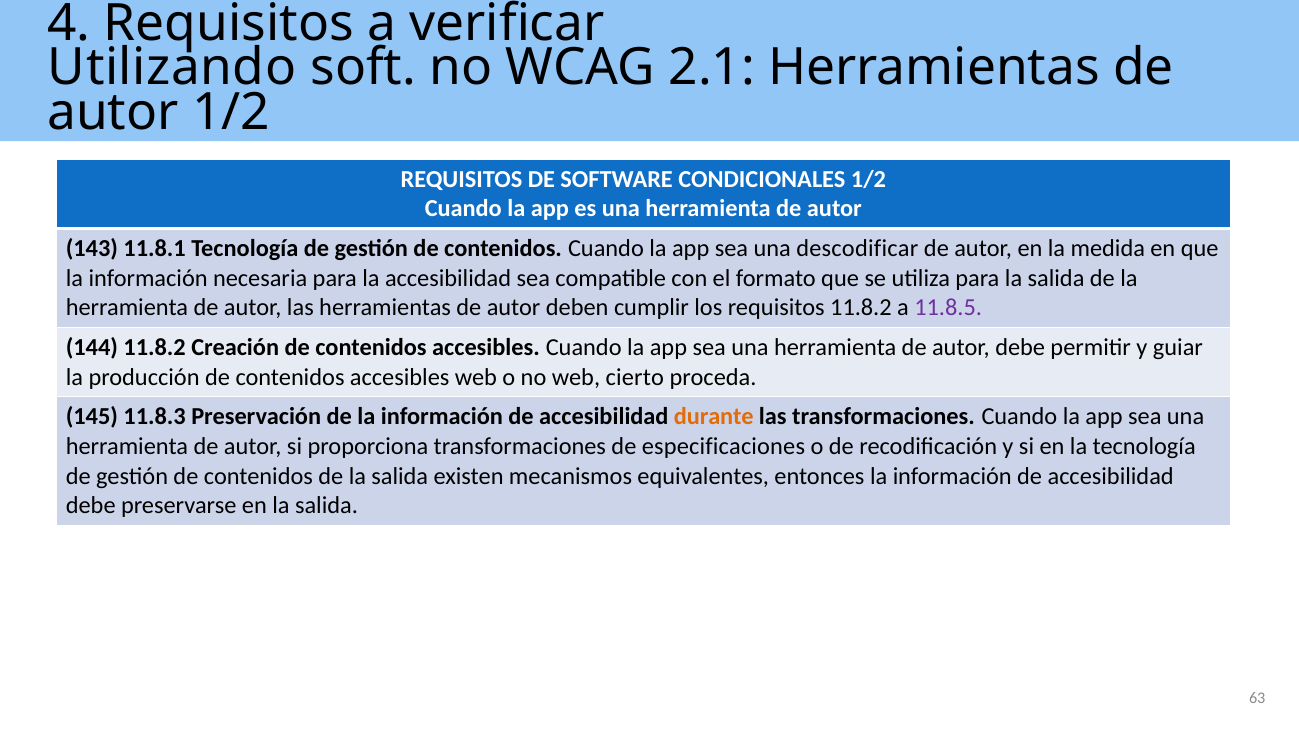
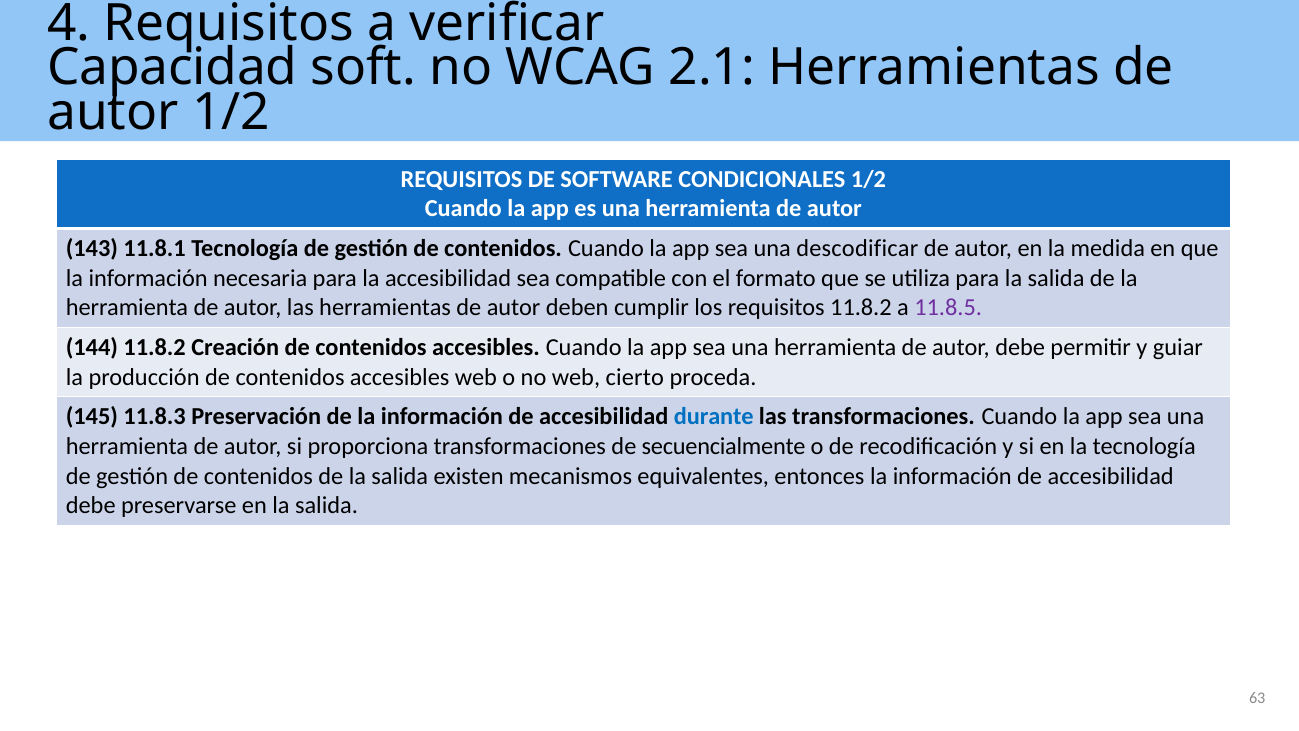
Utilizando: Utilizando -> Capacidad
durante colour: orange -> blue
especificaciones: especificaciones -> secuencialmente
